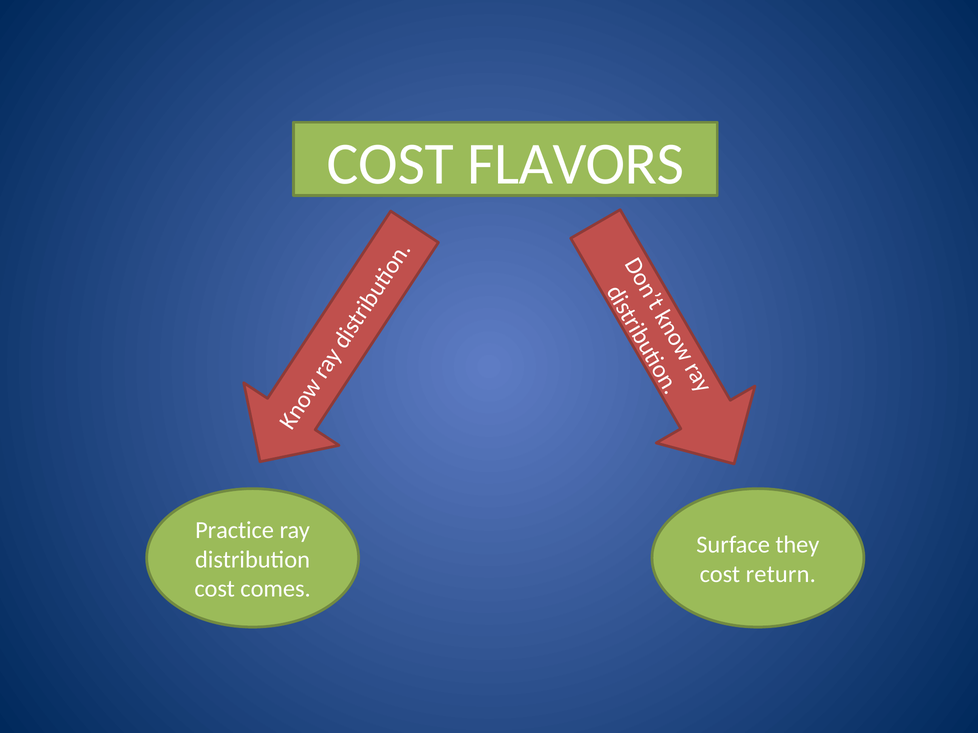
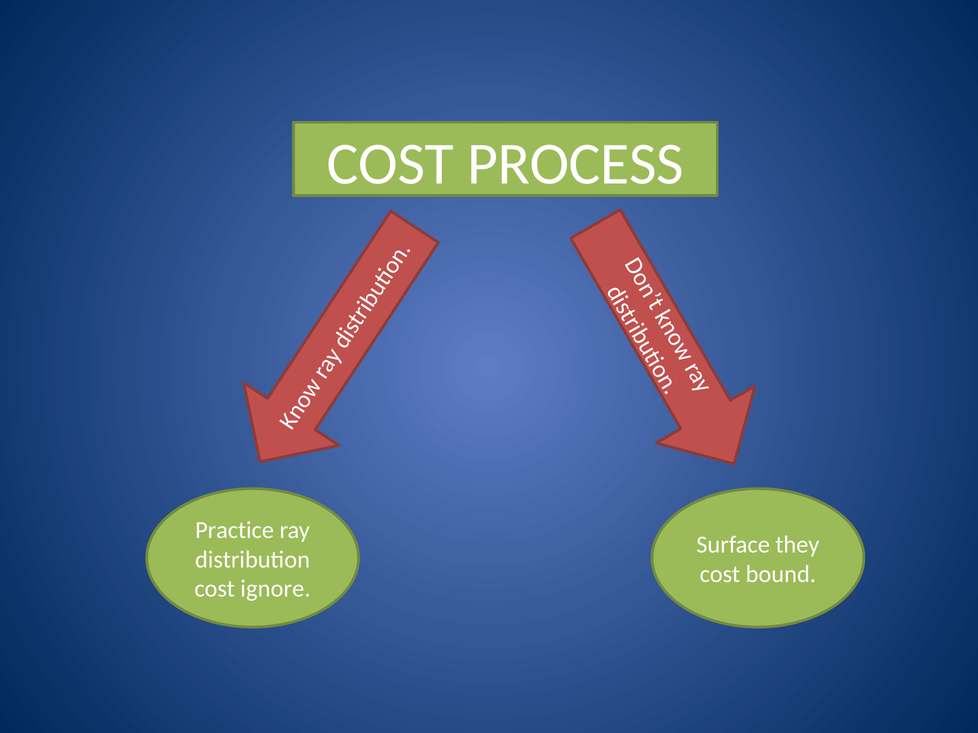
FLAVORS: FLAVORS -> PROCESS
return: return -> bound
comes: comes -> ignore
